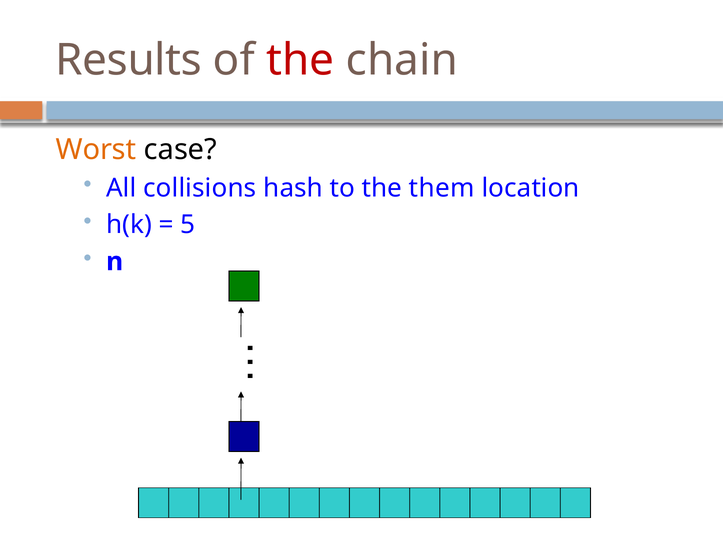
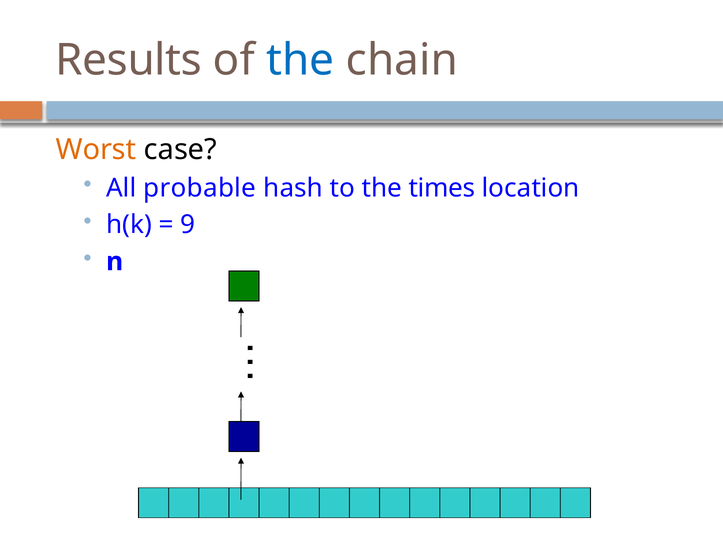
the at (300, 60) colour: red -> blue
collisions: collisions -> probable
them: them -> times
5: 5 -> 9
